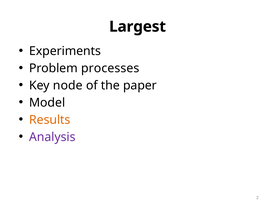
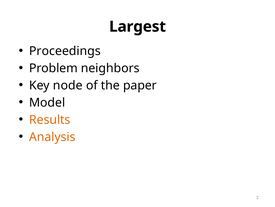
Experiments: Experiments -> Proceedings
processes: processes -> neighbors
Analysis colour: purple -> orange
